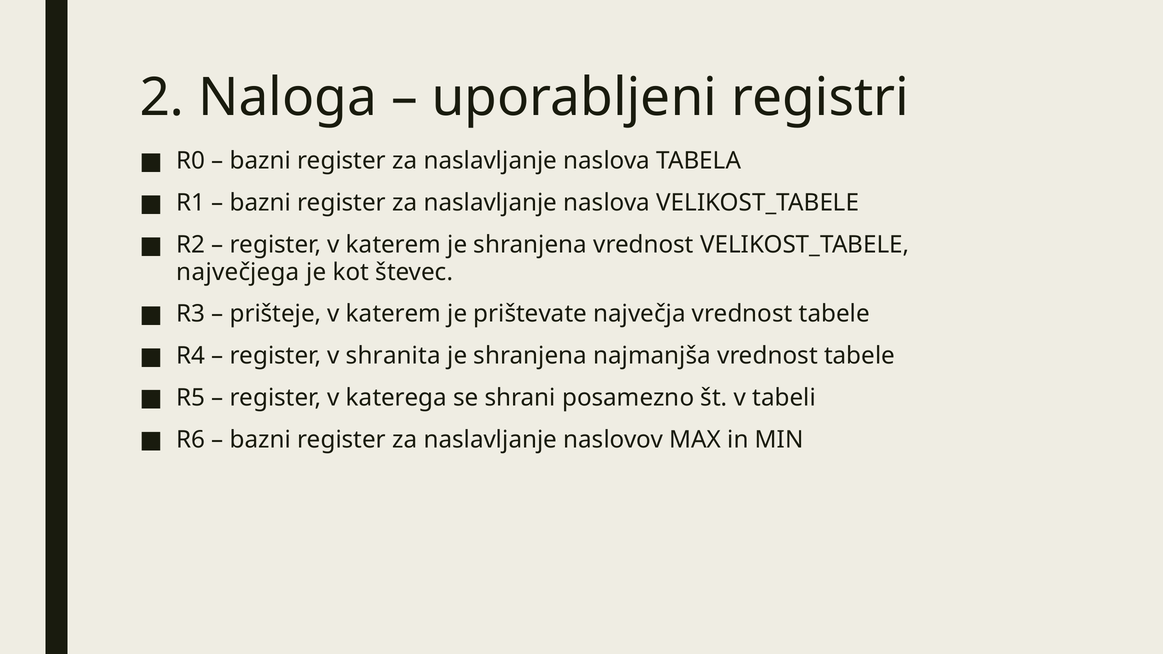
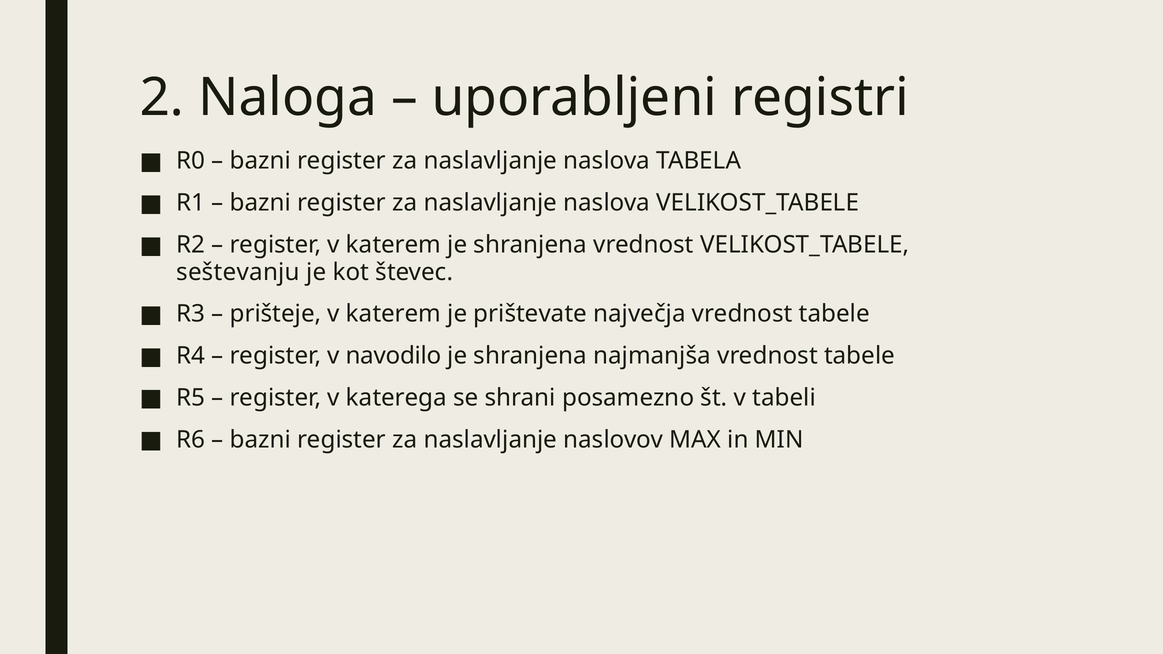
največjega: največjega -> seštevanju
shranita: shranita -> navodilo
